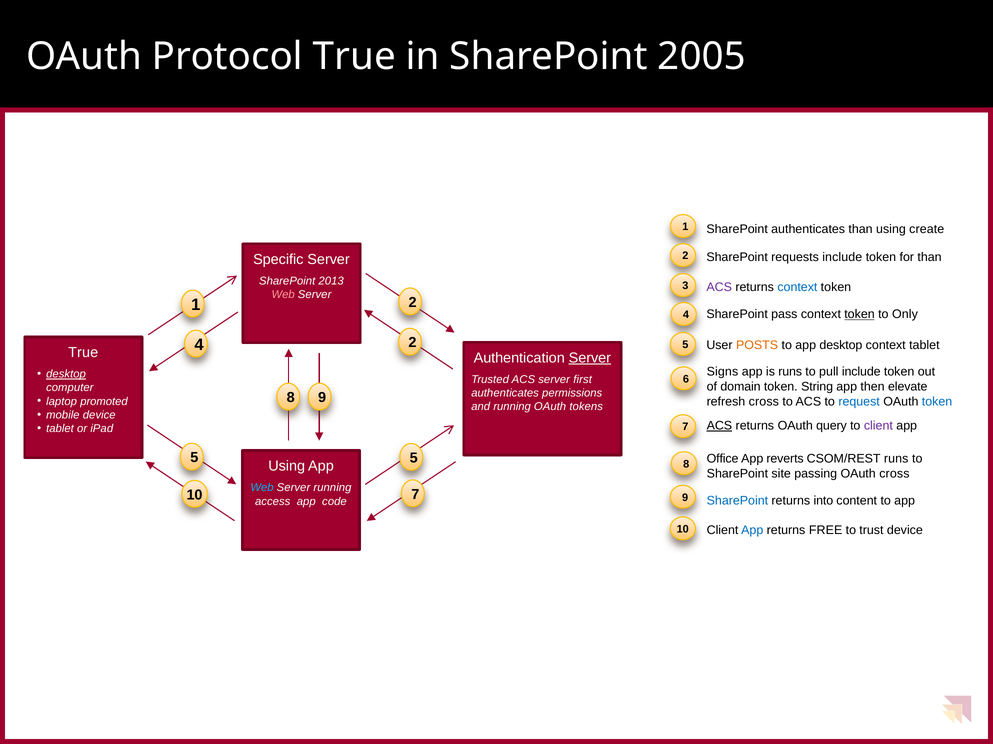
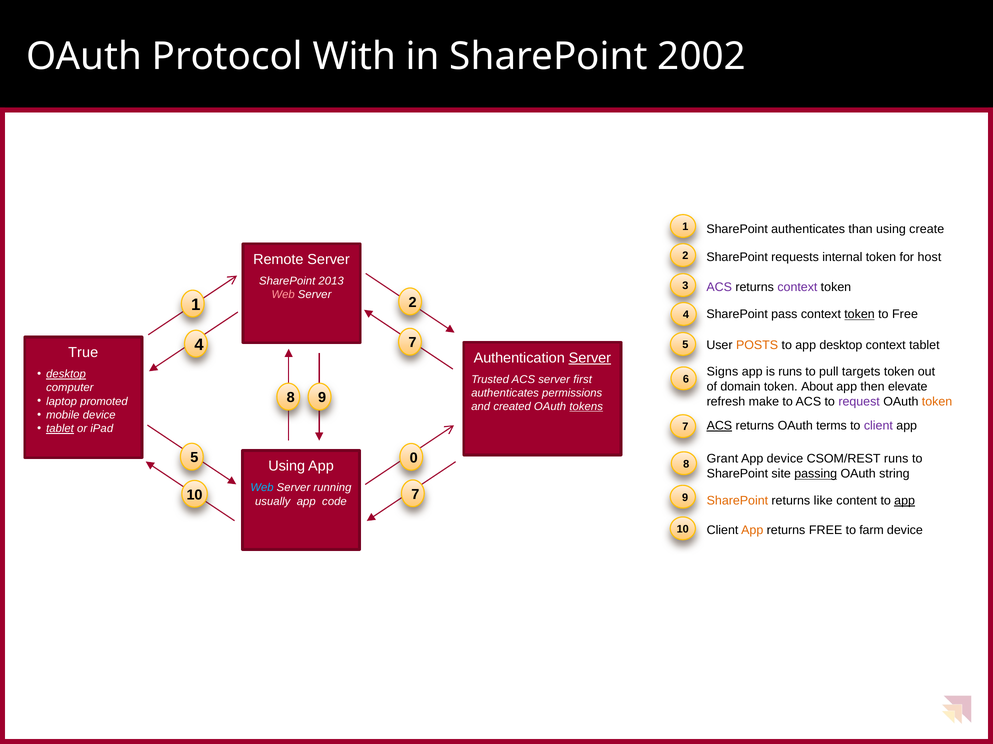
Protocol True: True -> With
2005: 2005 -> 2002
requests include: include -> internal
for than: than -> host
Specific: Specific -> Remote
context at (797, 287) colour: blue -> purple
to Only: Only -> Free
4 2: 2 -> 7
pull include: include -> targets
String: String -> About
refresh cross: cross -> make
request colour: blue -> purple
token at (937, 402) colour: blue -> orange
and running: running -> created
tokens underline: none -> present
query: query -> terms
tablet at (60, 429) underline: none -> present
5 5: 5 -> 0
Office: Office -> Grant
App reverts: reverts -> device
passing underline: none -> present
OAuth cross: cross -> string
SharePoint at (737, 501) colour: blue -> orange
into: into -> like
app at (905, 501) underline: none -> present
access: access -> usually
App at (752, 531) colour: blue -> orange
trust: trust -> farm
